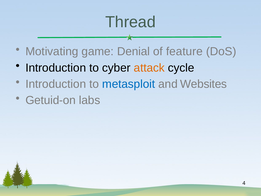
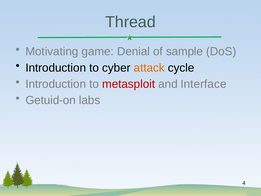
feature: feature -> sample
metasploit colour: blue -> red
Websites: Websites -> Interface
